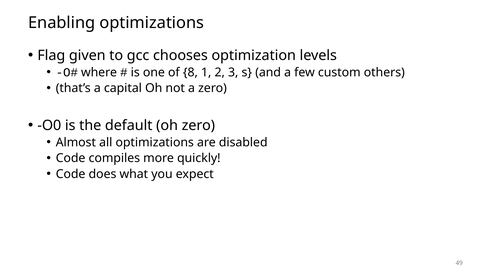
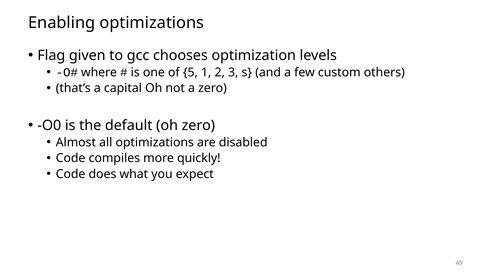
8: 8 -> 5
